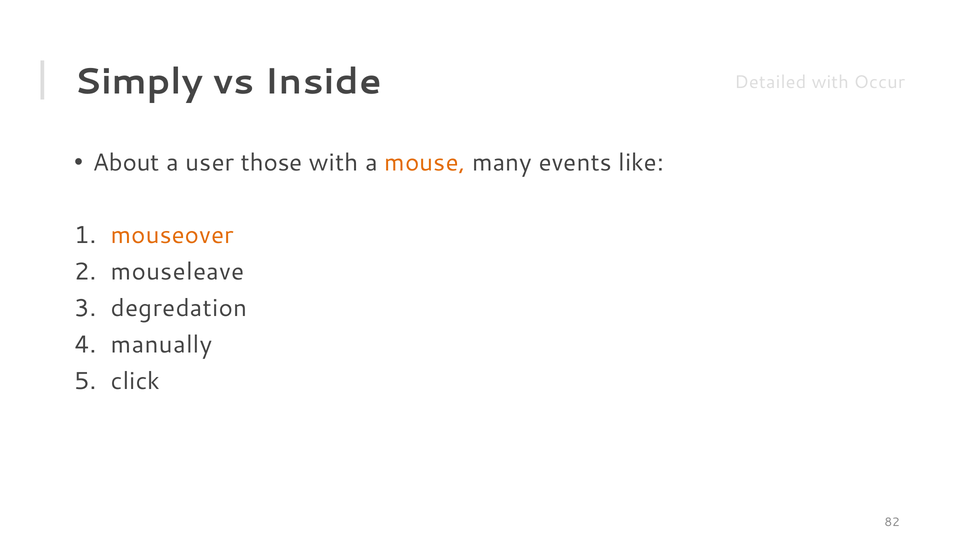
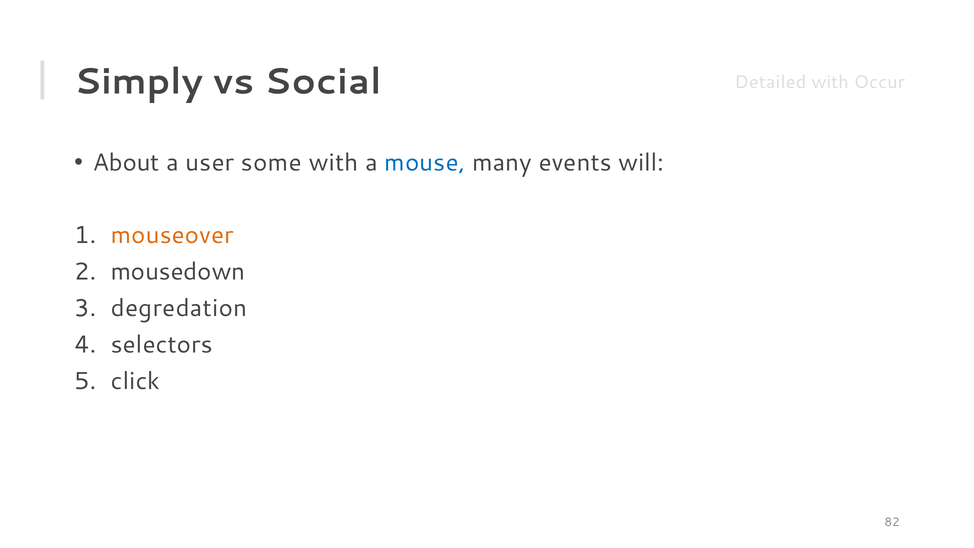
Inside: Inside -> Social
those: those -> some
mouse colour: orange -> blue
like: like -> will
mouseleave: mouseleave -> mousedown
manually: manually -> selectors
